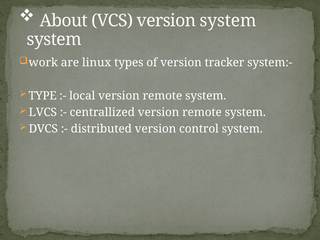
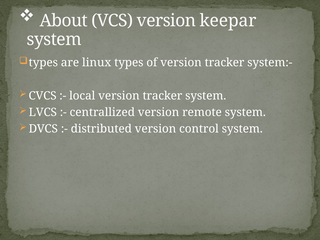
version system: system -> keepar
work at (43, 63): work -> types
TYPE: TYPE -> CVCS
local version remote: remote -> tracker
